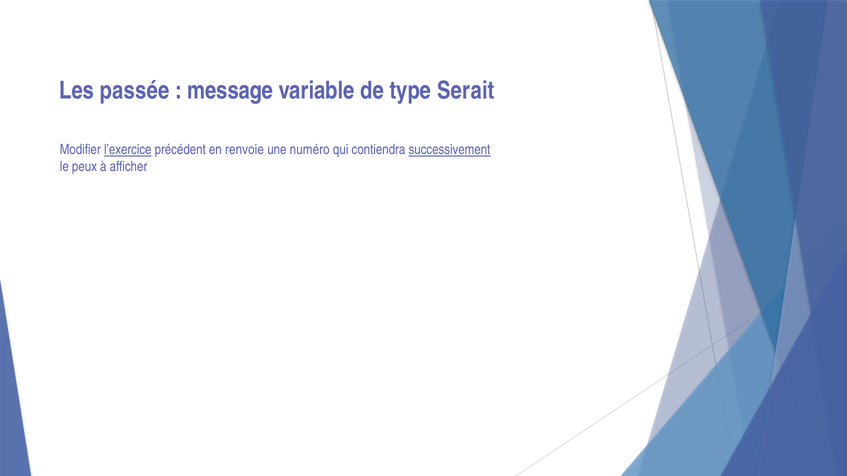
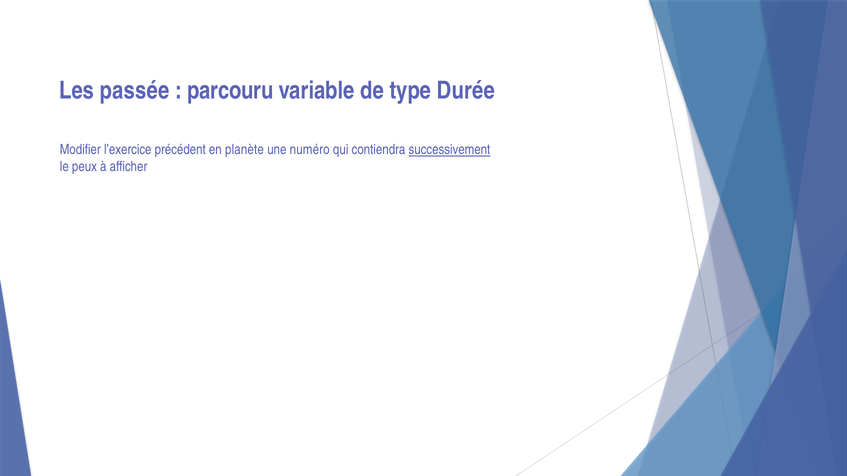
message: message -> parcouru
Serait: Serait -> Durée
l’exercice underline: present -> none
renvoie: renvoie -> planète
